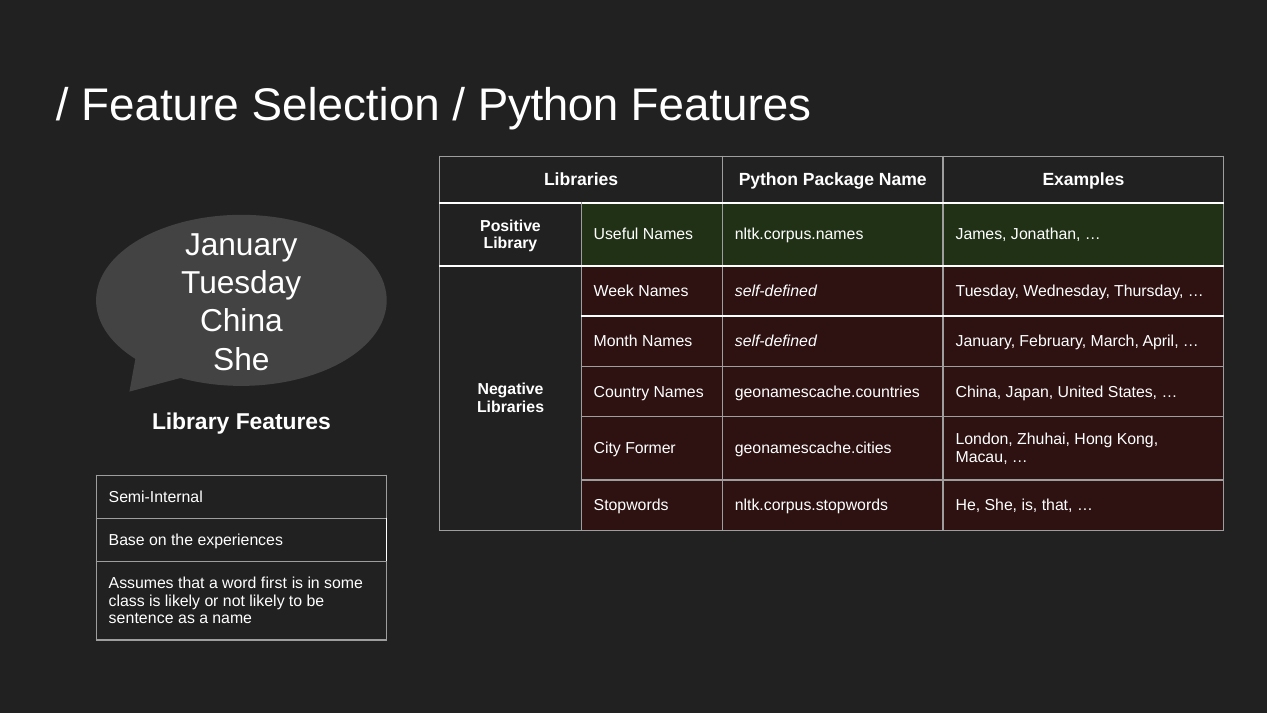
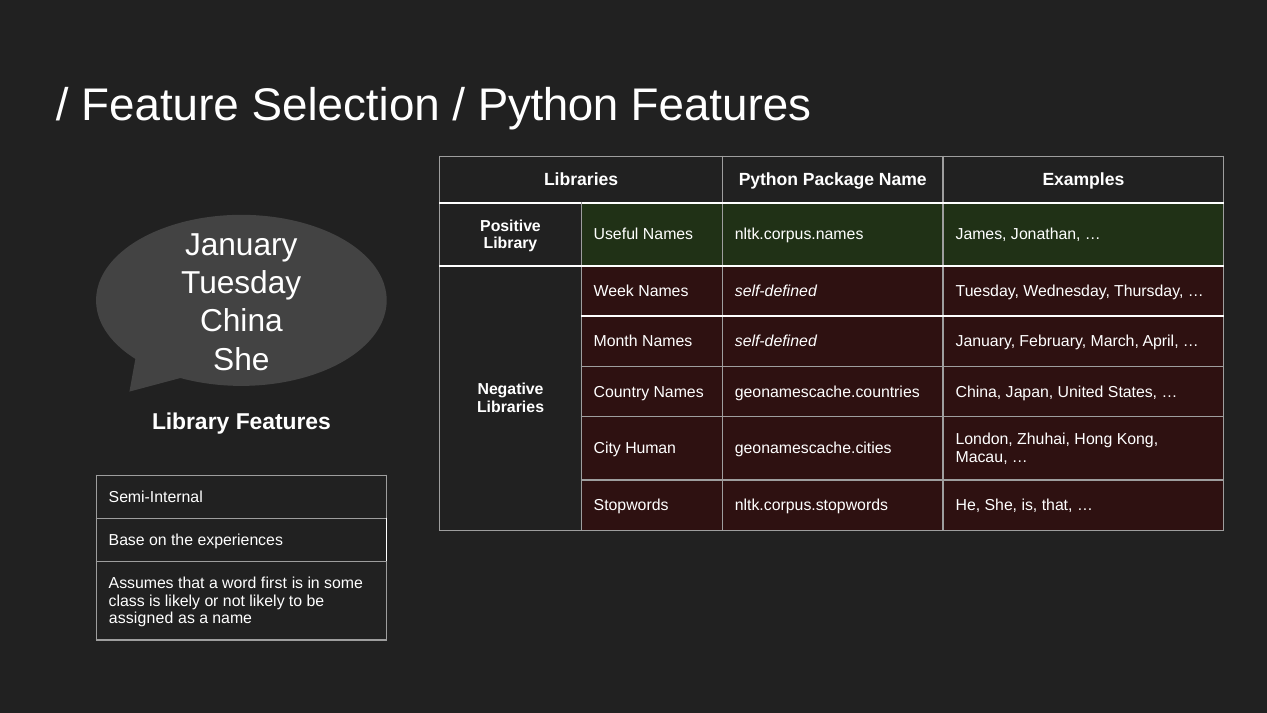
Former: Former -> Human
sentence: sentence -> assigned
